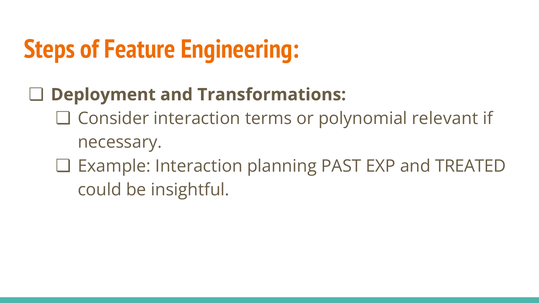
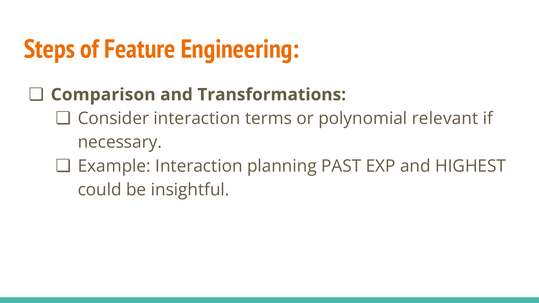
Deployment: Deployment -> Comparison
TREATED: TREATED -> HIGHEST
